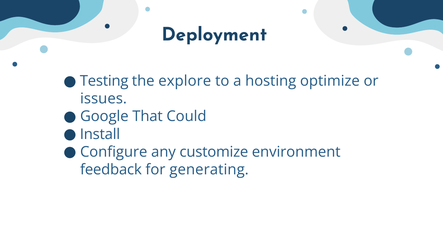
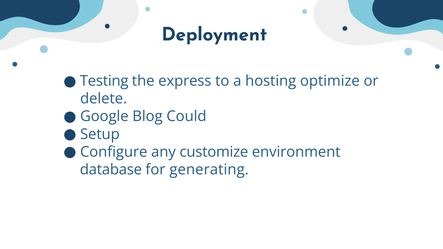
explore: explore -> express
issues: issues -> delete
That: That -> Blog
Install: Install -> Setup
feedback: feedback -> database
